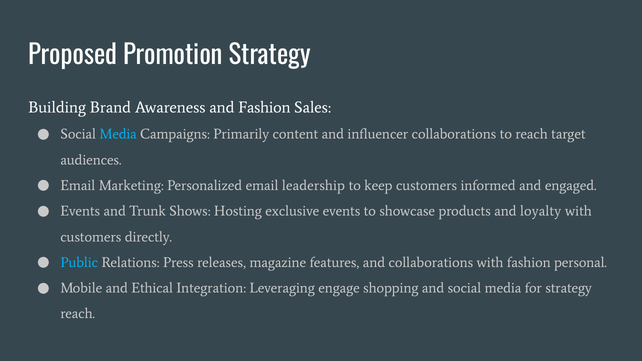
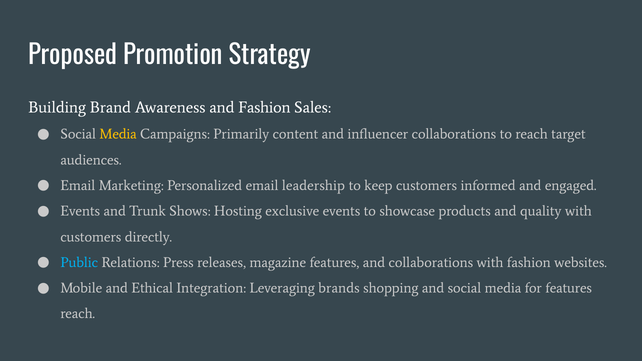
Media at (118, 134) colour: light blue -> yellow
loyalty: loyalty -> quality
personal: personal -> websites
engage: engage -> brands
for strategy: strategy -> features
